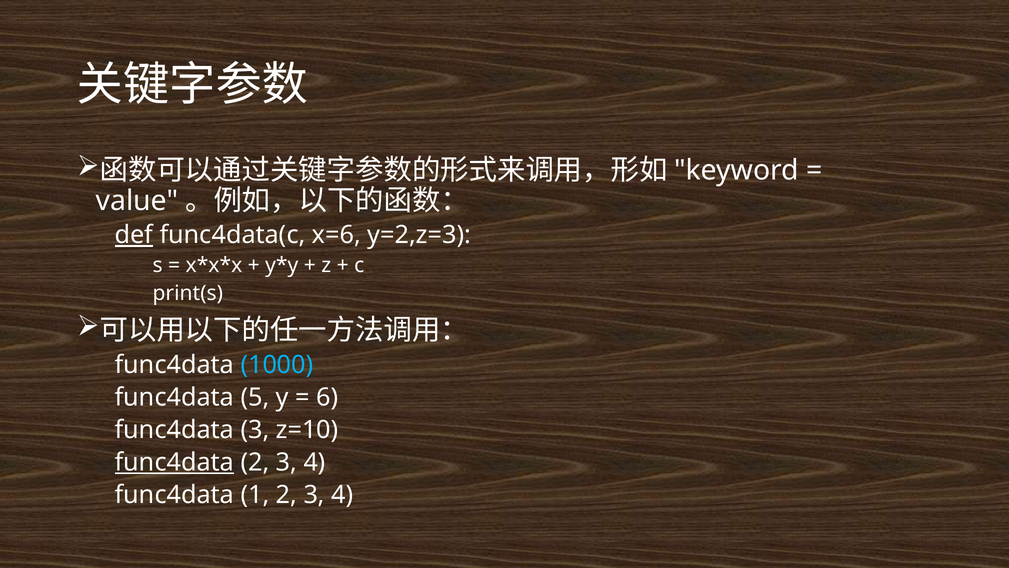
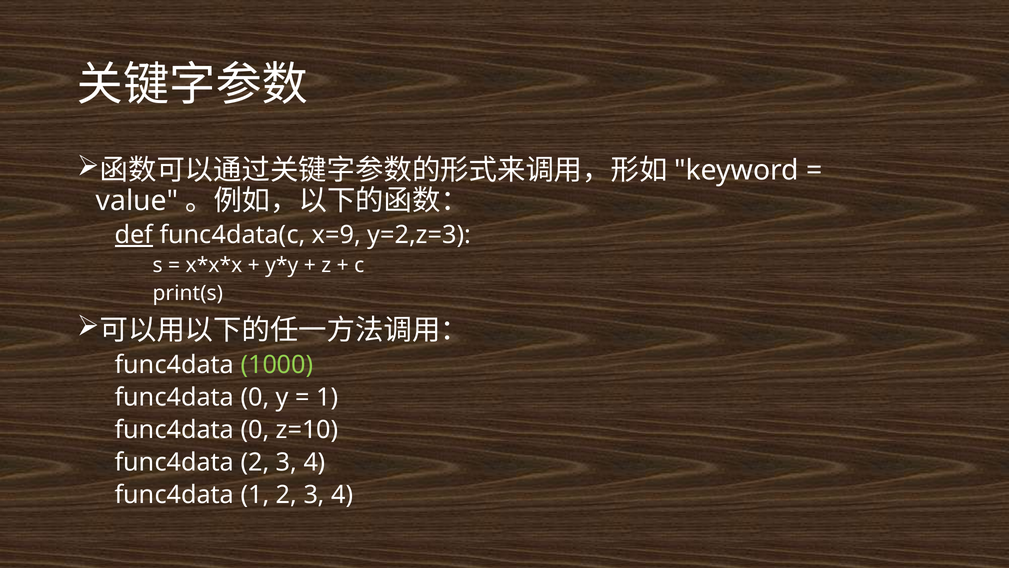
x=6: x=6 -> x=9
1000 colour: light blue -> light green
5 at (255, 397): 5 -> 0
6 at (327, 397): 6 -> 1
3 at (255, 429): 3 -> 0
func4data at (174, 462) underline: present -> none
